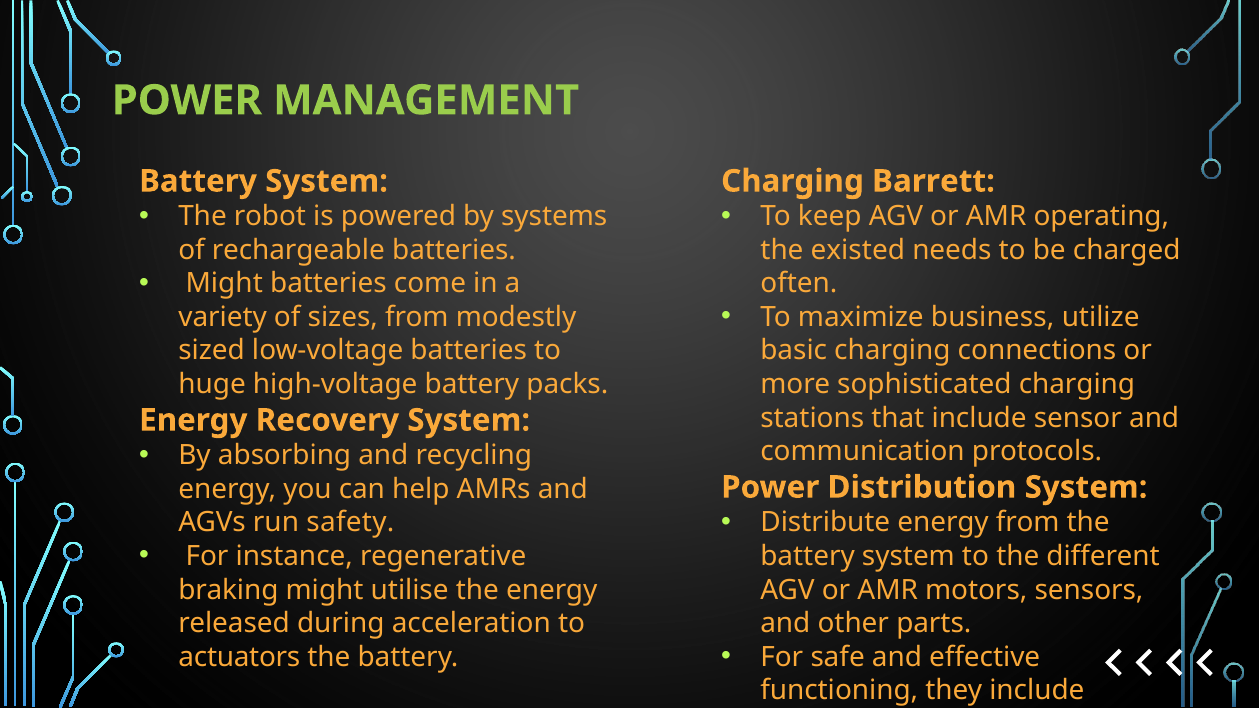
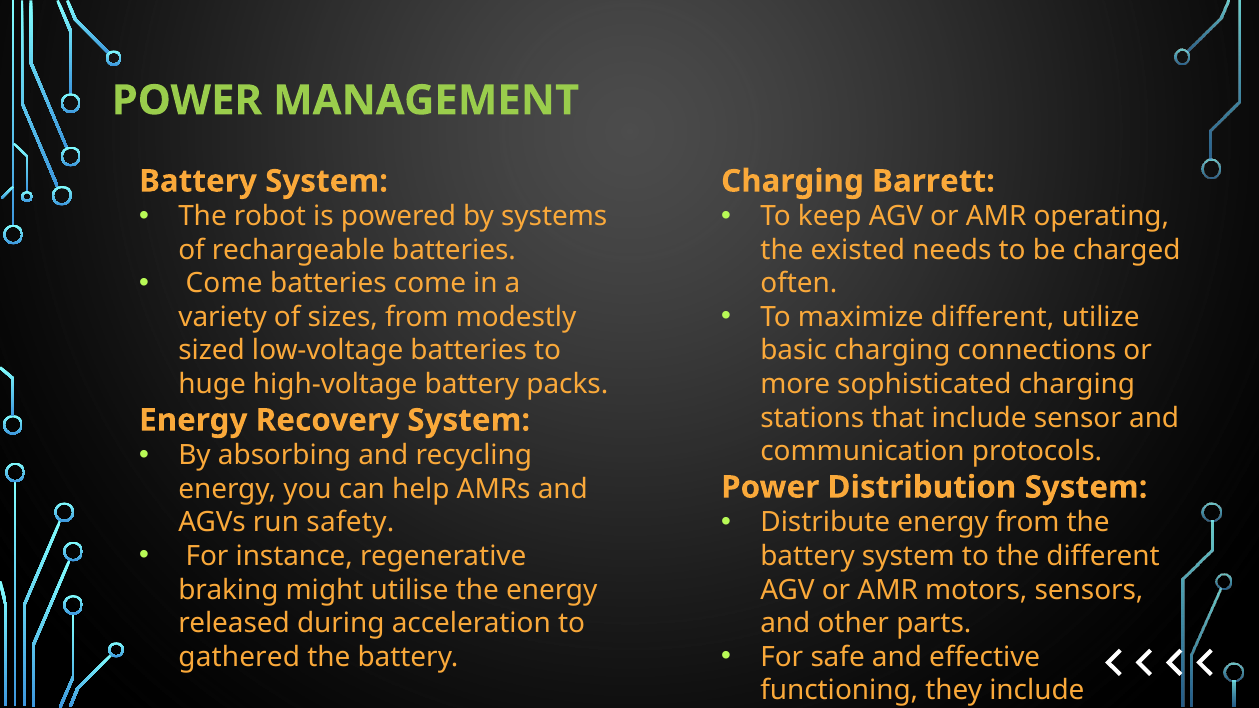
Might at (224, 284): Might -> Come
maximize business: business -> different
actuators: actuators -> gathered
